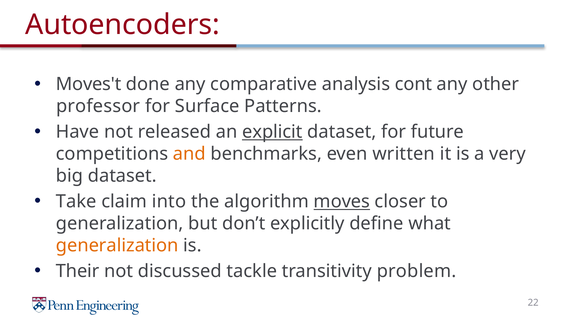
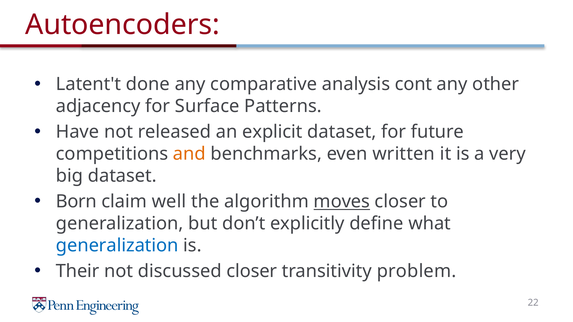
Moves't: Moves't -> Latent't
professor: professor -> adjacency
explicit underline: present -> none
Take: Take -> Born
into: into -> well
generalization at (117, 246) colour: orange -> blue
discussed tackle: tackle -> closer
